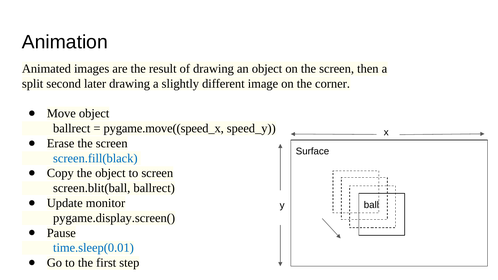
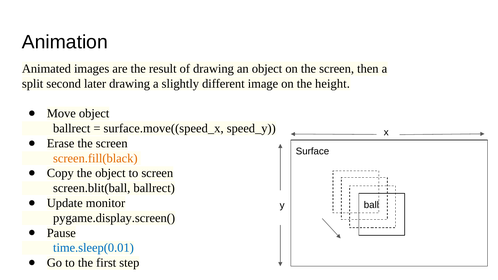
corner: corner -> height
pygame.move((speed_x: pygame.move((speed_x -> surface.move((speed_x
screen.fill(black colour: blue -> orange
